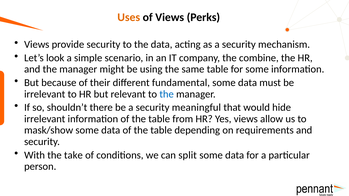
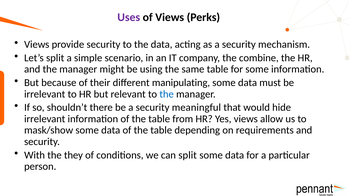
Uses colour: orange -> purple
Let’s look: look -> split
fundamental: fundamental -> manipulating
take: take -> they
